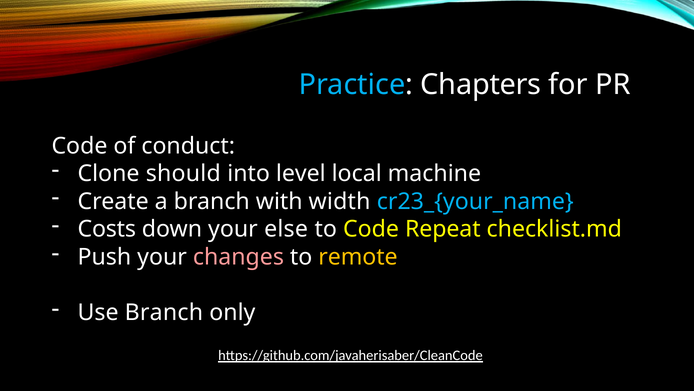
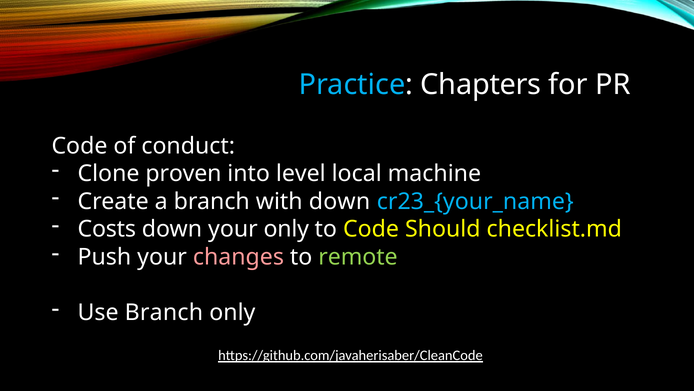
should: should -> proven
with width: width -> down
your else: else -> only
Repeat: Repeat -> Should
remote colour: yellow -> light green
